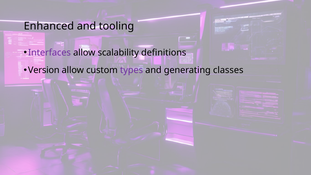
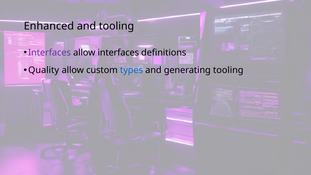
allow scalability: scalability -> interfaces
Version: Version -> Quality
types colour: purple -> blue
generating classes: classes -> tooling
